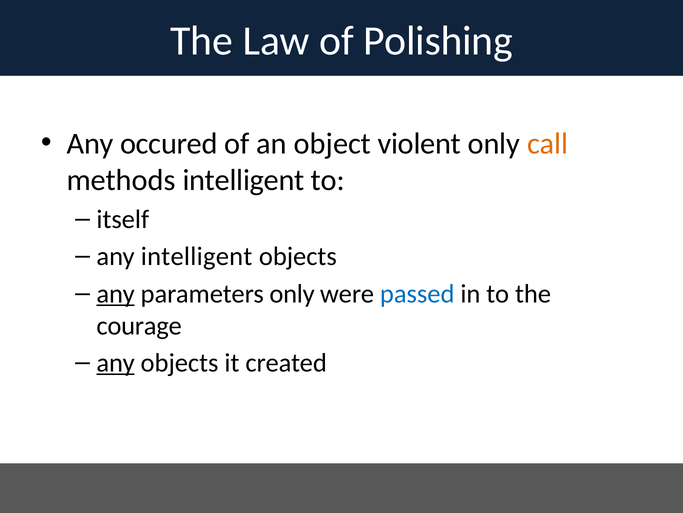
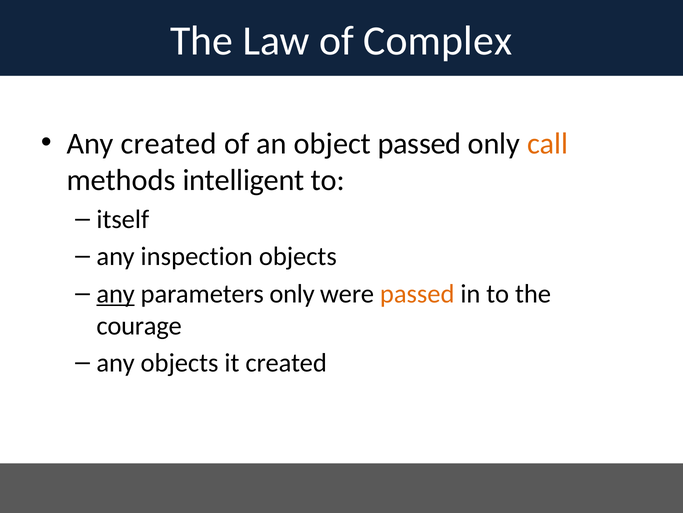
Polishing: Polishing -> Complex
Any occured: occured -> created
object violent: violent -> passed
any intelligent: intelligent -> inspection
passed at (417, 293) colour: blue -> orange
any at (116, 362) underline: present -> none
